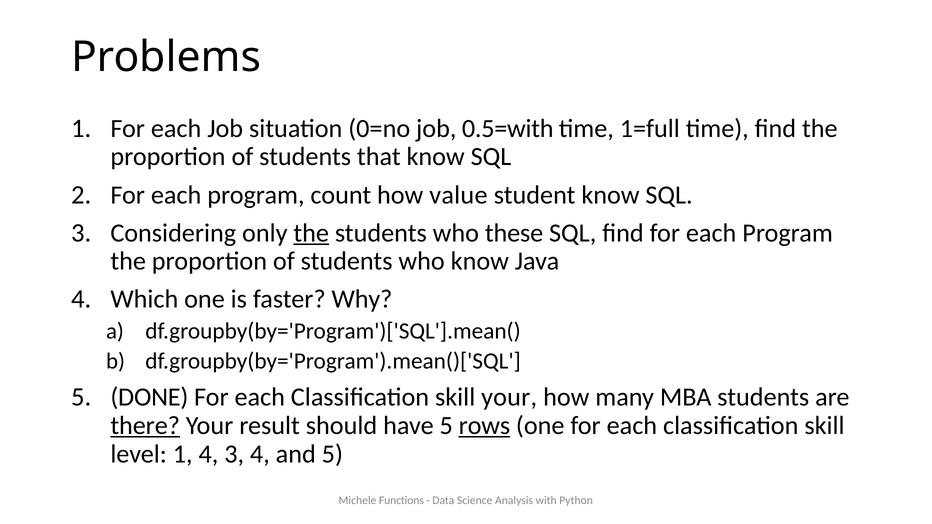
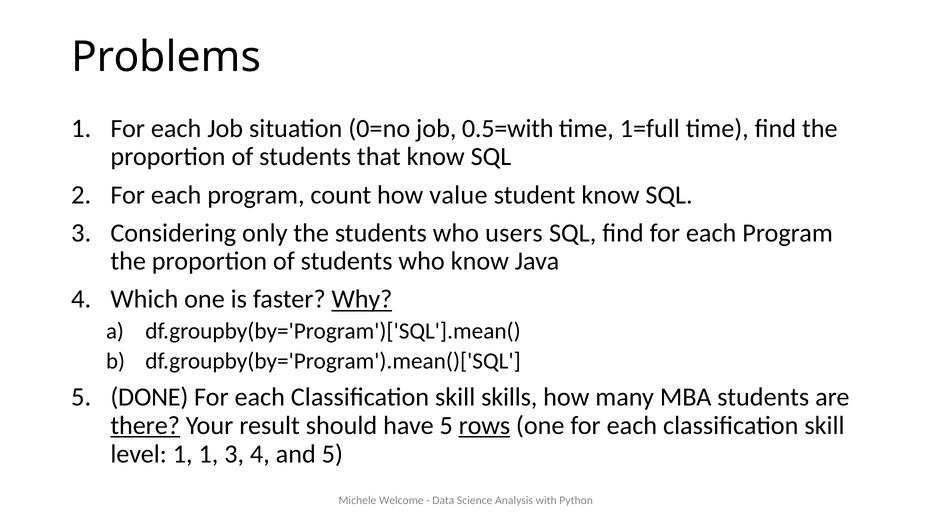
the at (311, 233) underline: present -> none
these: these -> users
Why underline: none -> present
skill your: your -> skills
1 4: 4 -> 1
Functions: Functions -> Welcome
